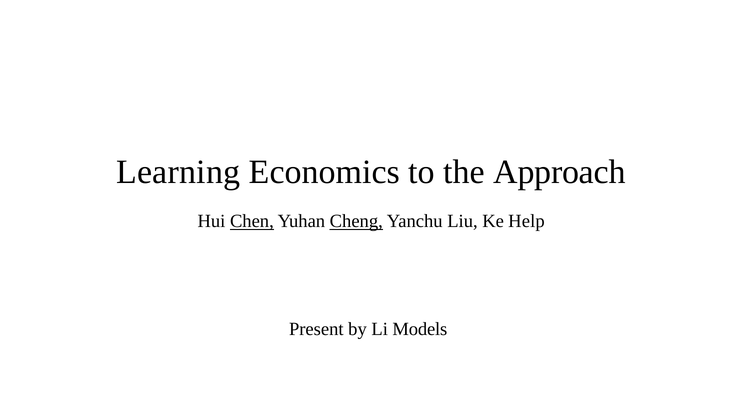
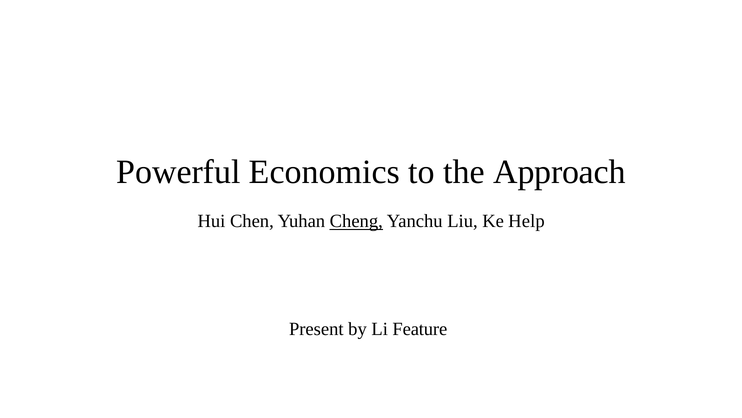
Learning: Learning -> Powerful
Chen underline: present -> none
Models: Models -> Feature
